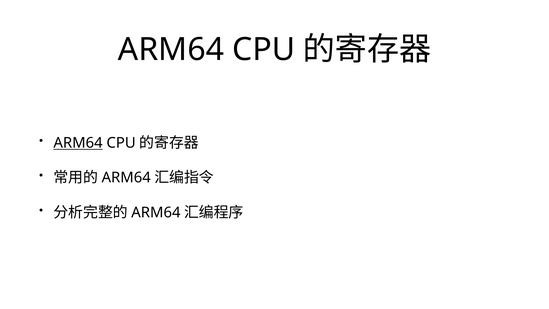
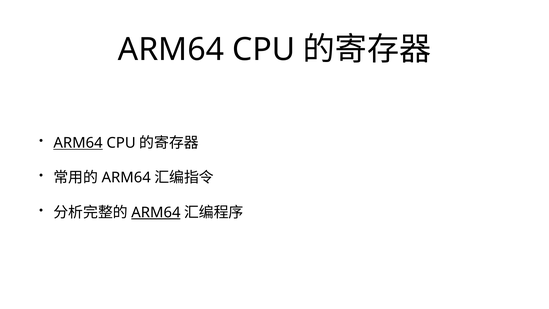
ARM64 at (156, 212) underline: none -> present
